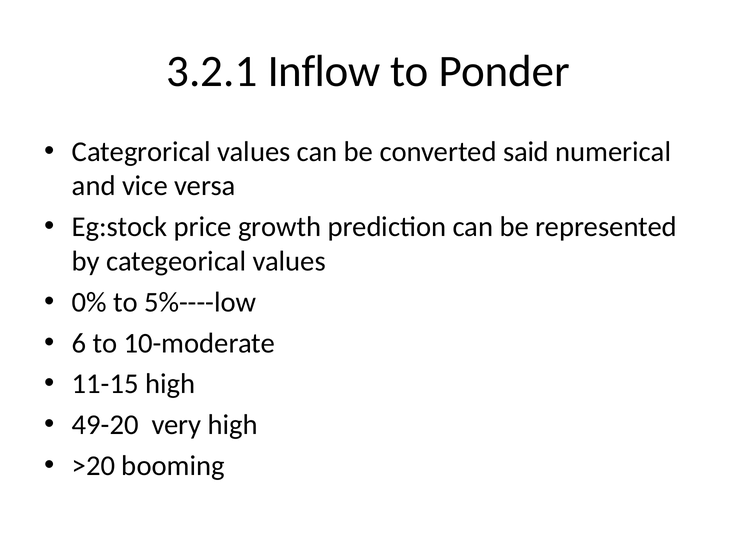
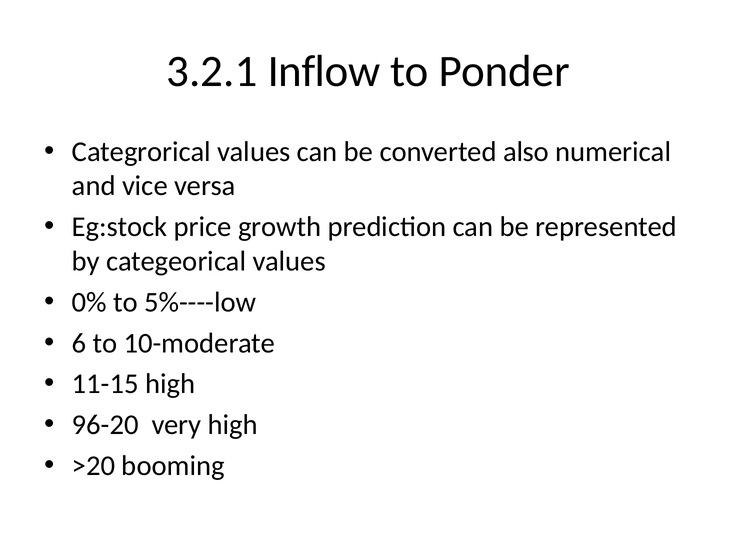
said: said -> also
49-20: 49-20 -> 96-20
